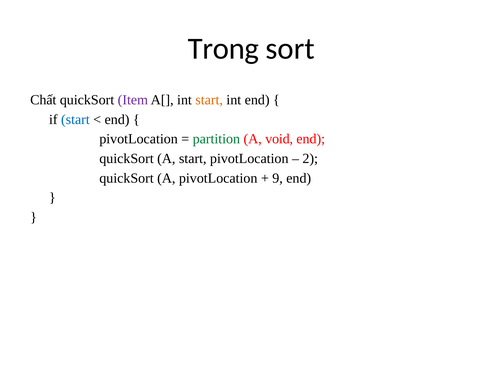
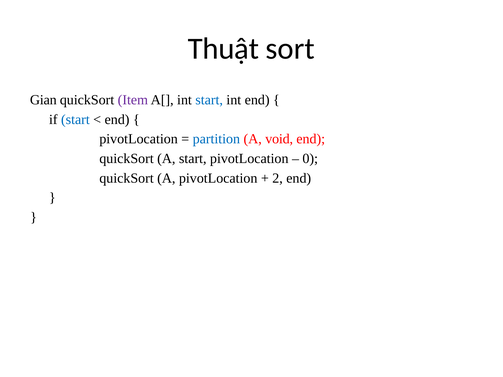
Trong: Trong -> Thuật
Chất: Chất -> Gian
start at (209, 100) colour: orange -> blue
partition colour: green -> blue
2: 2 -> 0
9: 9 -> 2
